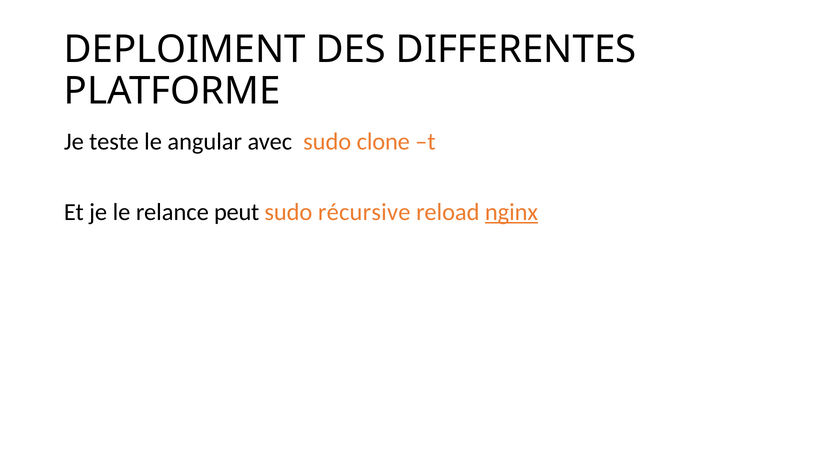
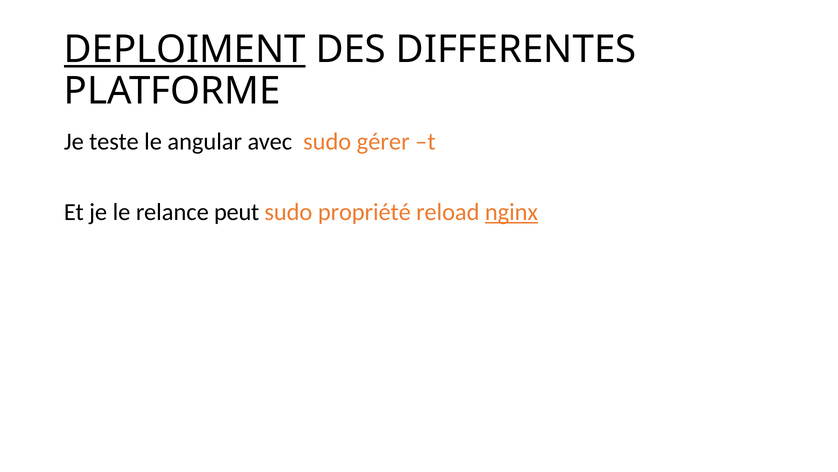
DEPLOIMENT underline: none -> present
clone: clone -> gérer
récursive: récursive -> propriété
